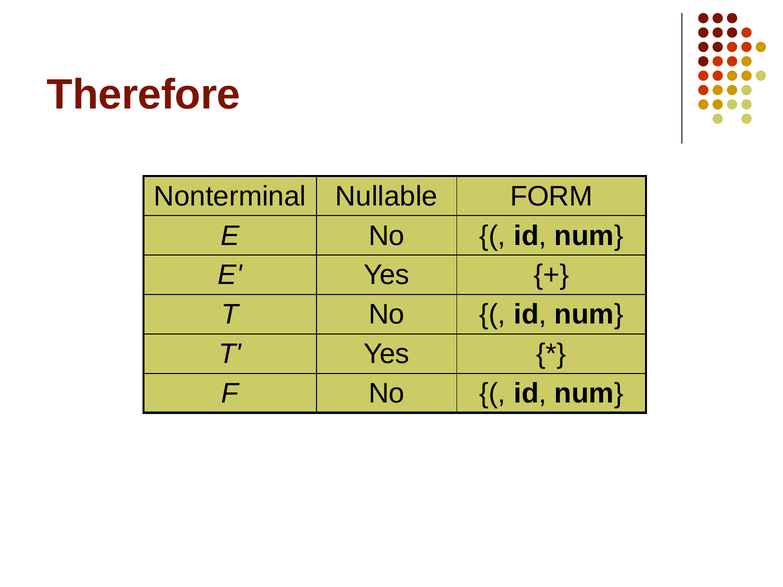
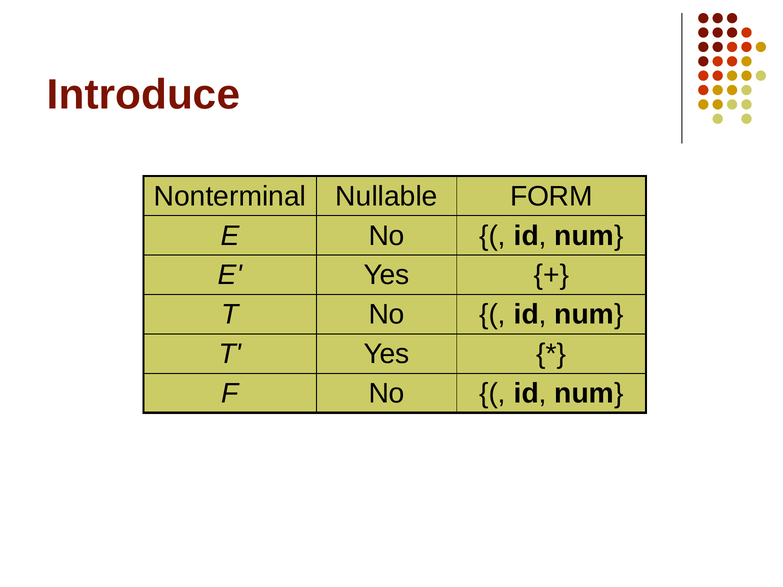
Therefore: Therefore -> Introduce
